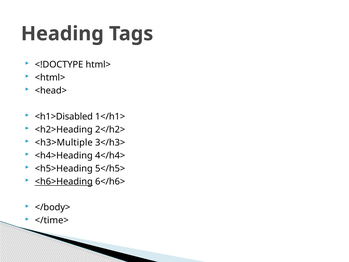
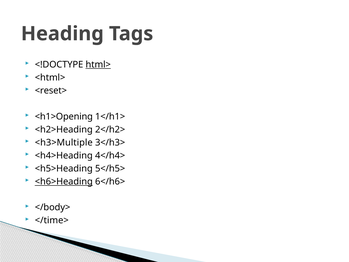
html> underline: none -> present
<head>: <head> -> <reset>
<h1>Disabled: <h1>Disabled -> <h1>Opening
